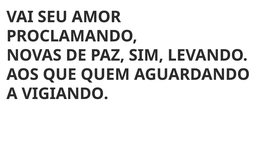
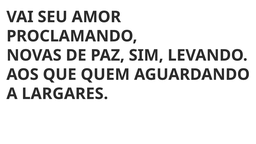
VIGIANDO: VIGIANDO -> LARGARES
